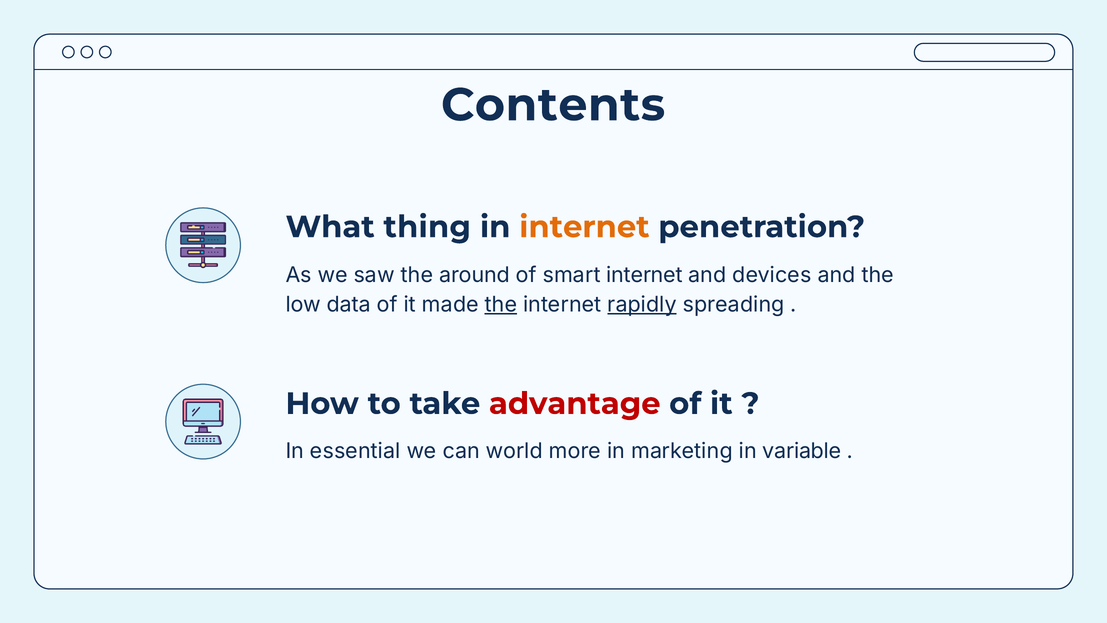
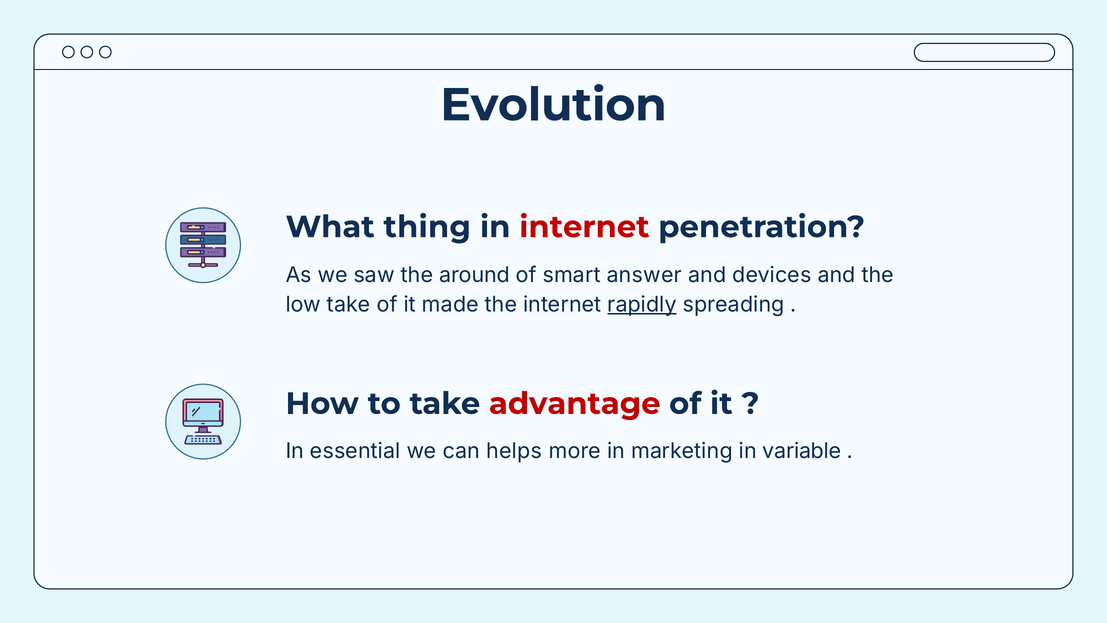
Contents: Contents -> Evolution
internet at (584, 227) colour: orange -> red
smart internet: internet -> answer
low data: data -> take
the at (501, 304) underline: present -> none
world: world -> helps
